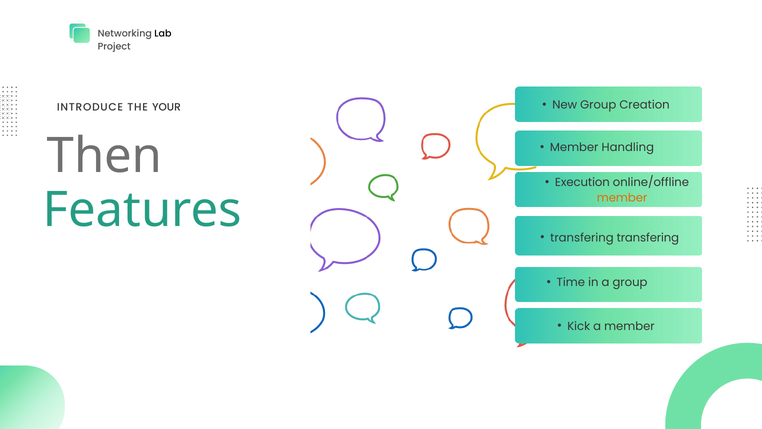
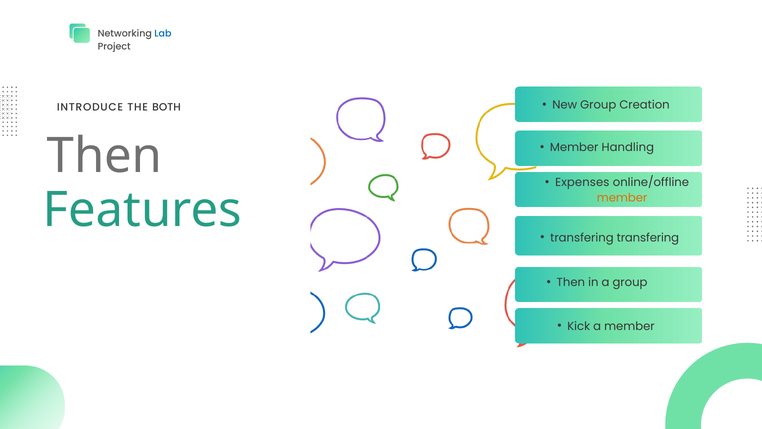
Lab colour: black -> blue
YOUR: YOUR -> BOTH
Execution: Execution -> Expenses
Time at (571, 282): Time -> Then
